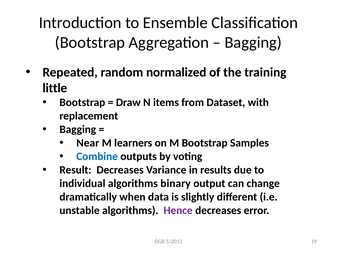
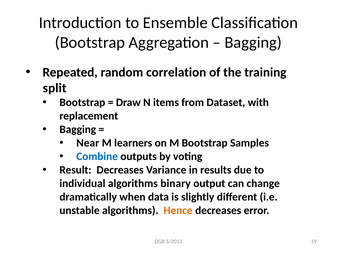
normalized: normalized -> correlation
little: little -> split
Hence colour: purple -> orange
